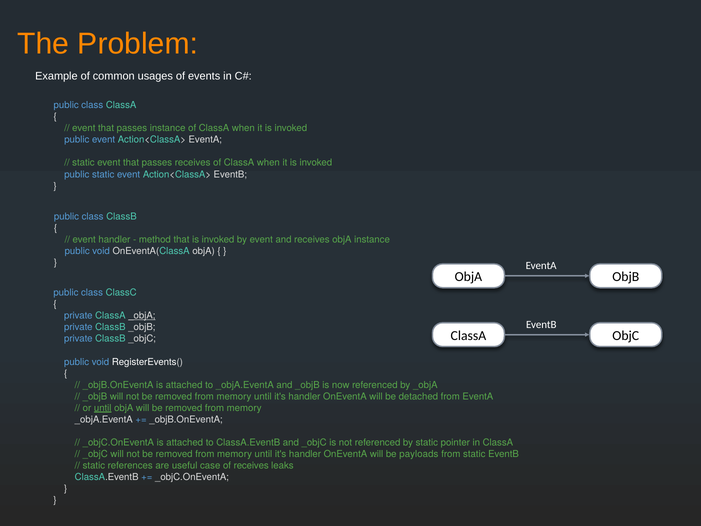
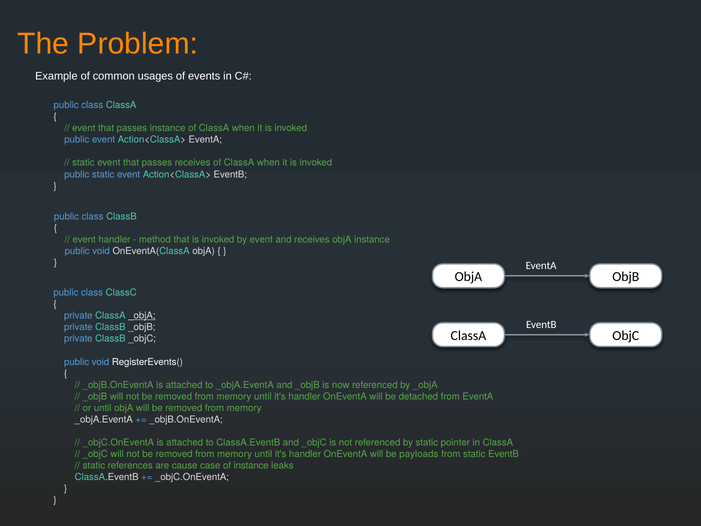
until at (103, 408) underline: present -> none
useful: useful -> cause
of receives: receives -> instance
